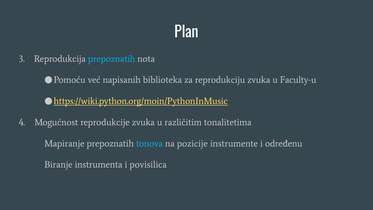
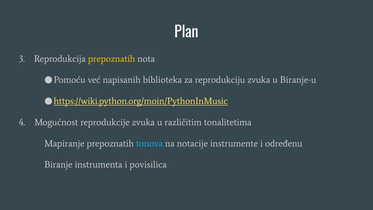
prepoznatih at (112, 59) colour: light blue -> yellow
Faculty-u: Faculty-u -> Biranje-u
pozicije: pozicije -> notacije
